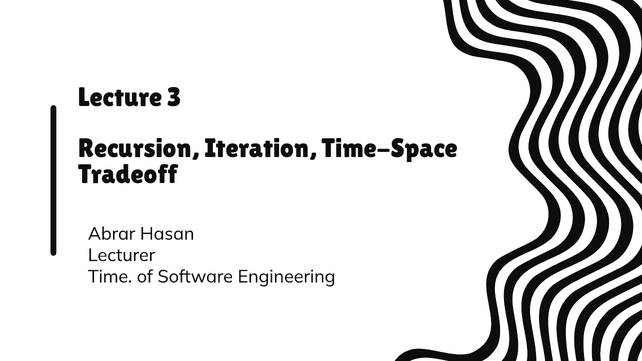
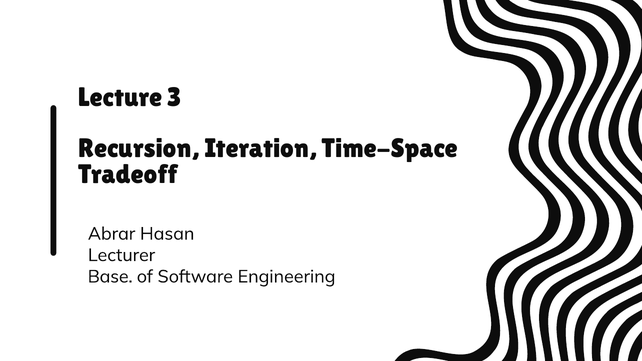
Time: Time -> Base
